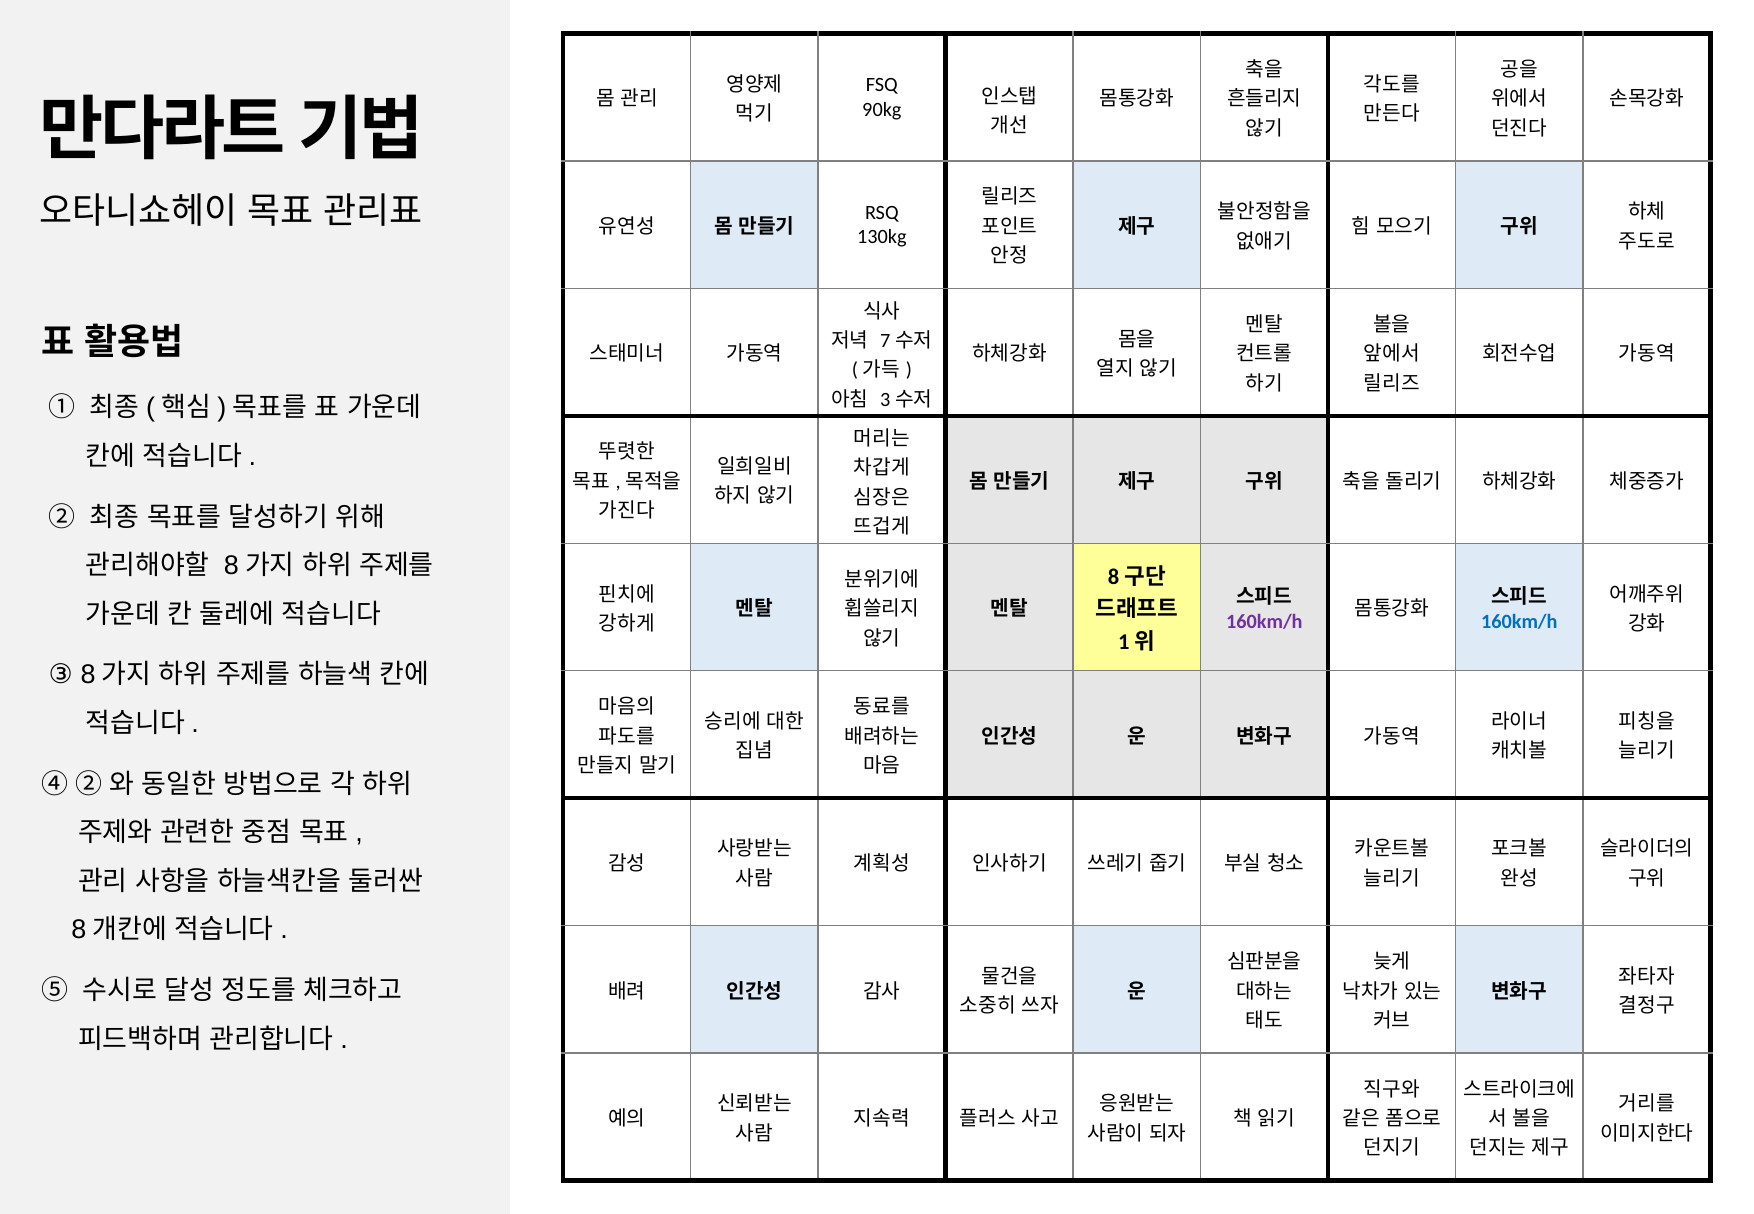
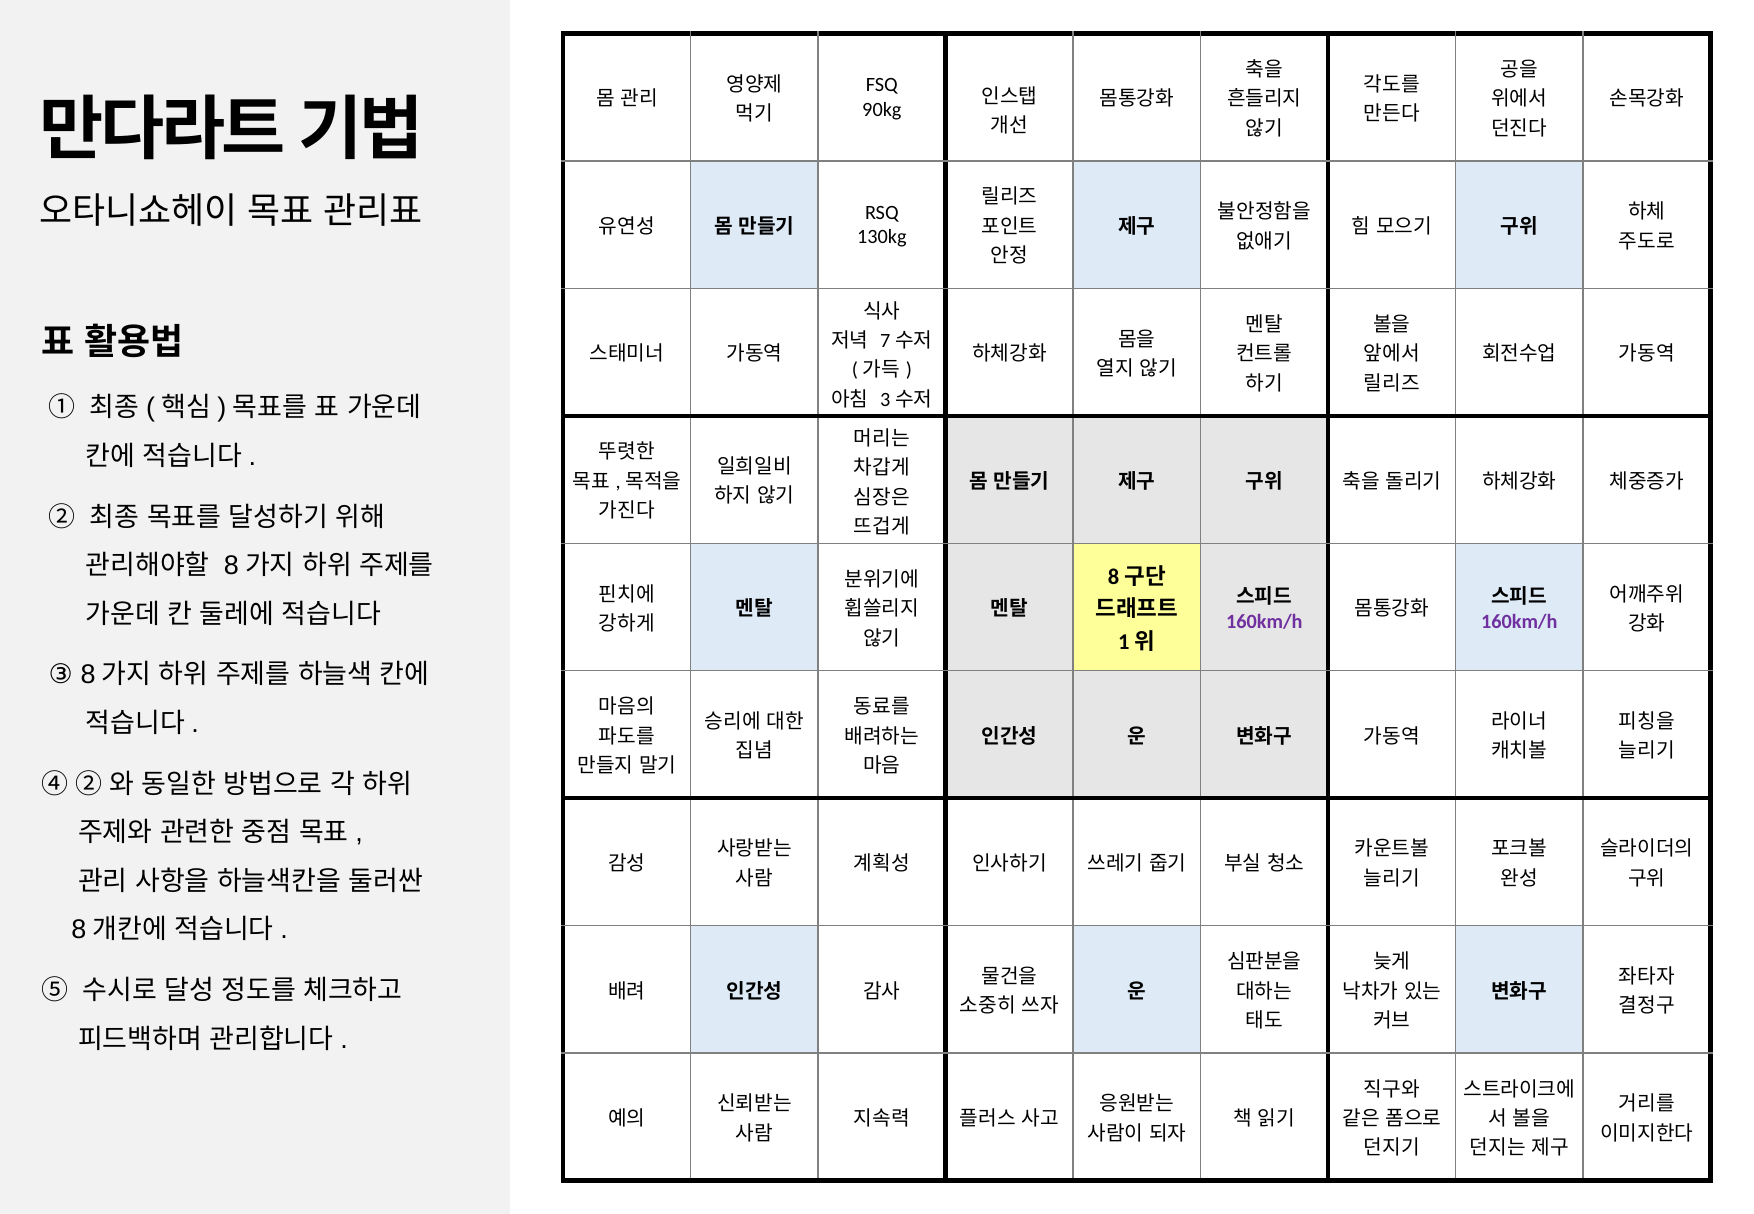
160km/h at (1519, 622) colour: blue -> purple
